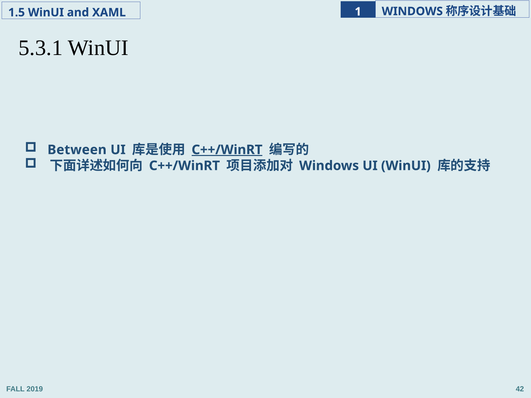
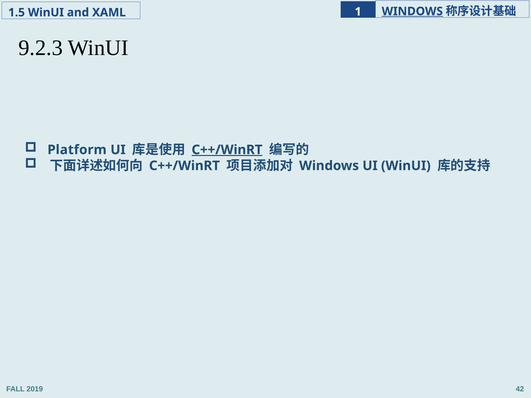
WINDOWS at (412, 11) underline: none -> present
5.3.1: 5.3.1 -> 9.2.3
Between: Between -> Platform
